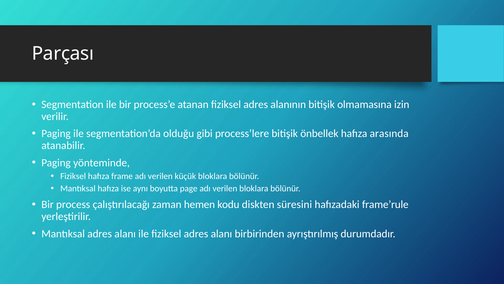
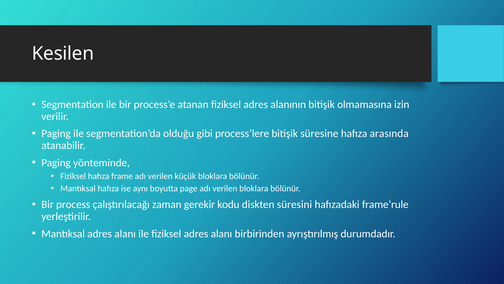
Parçası: Parçası -> Kesilen
önbellek: önbellek -> süresine
hemen: hemen -> gerekir
